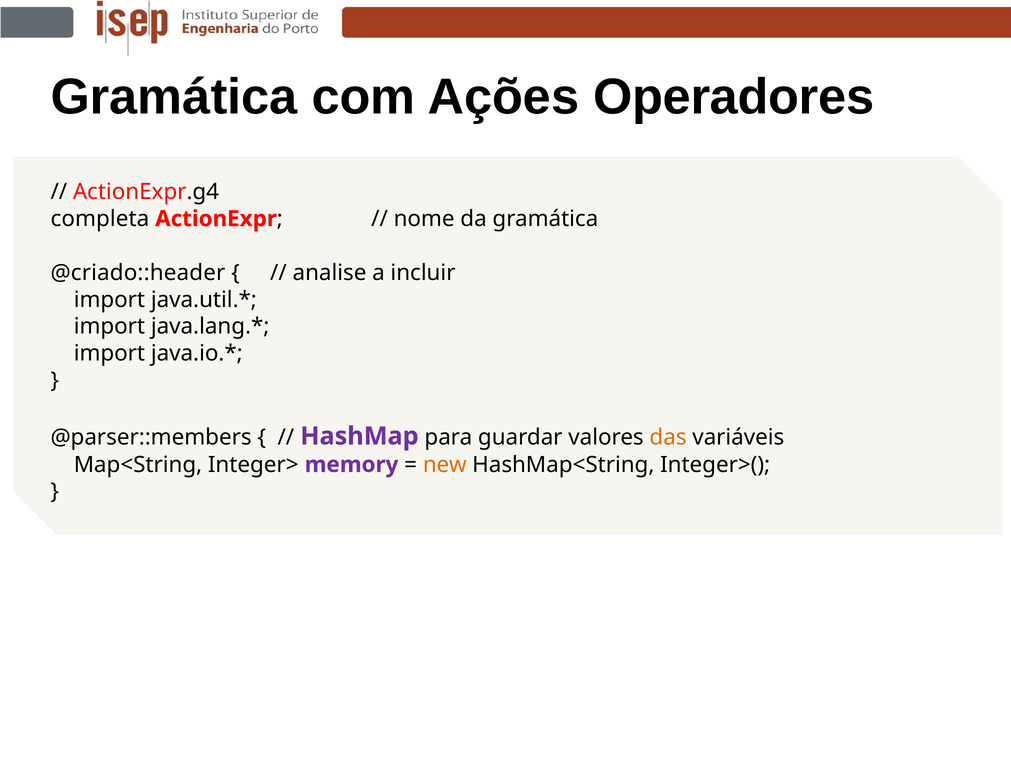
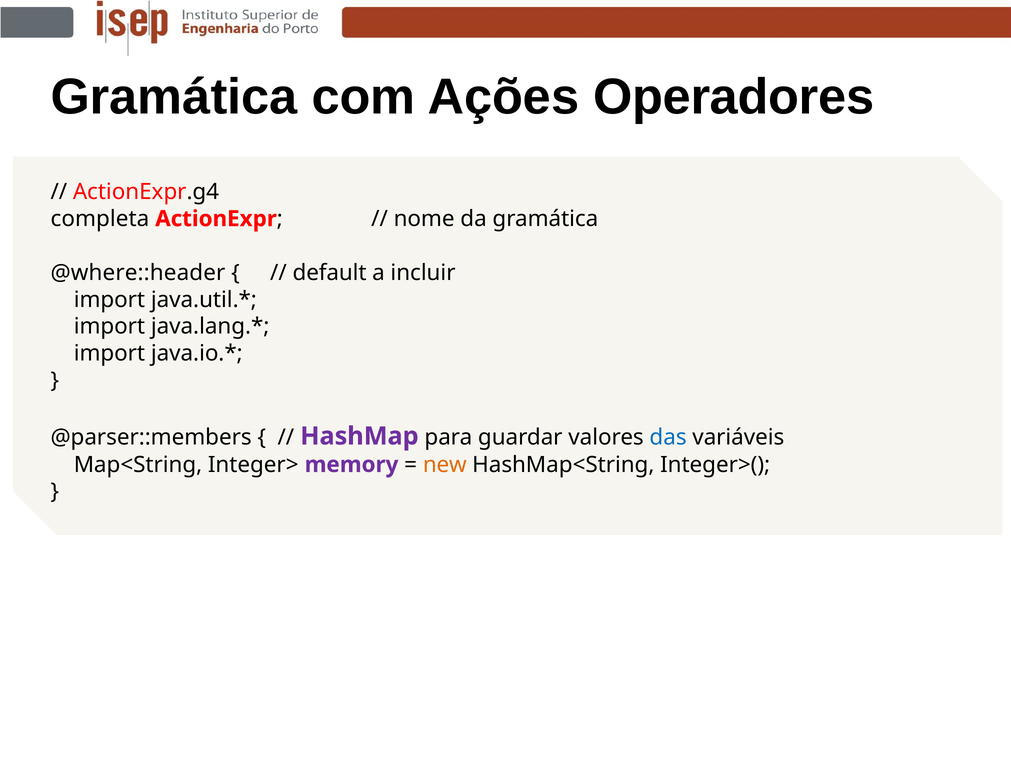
@criado::header: @criado::header -> @where::header
analise: analise -> default
das colour: orange -> blue
